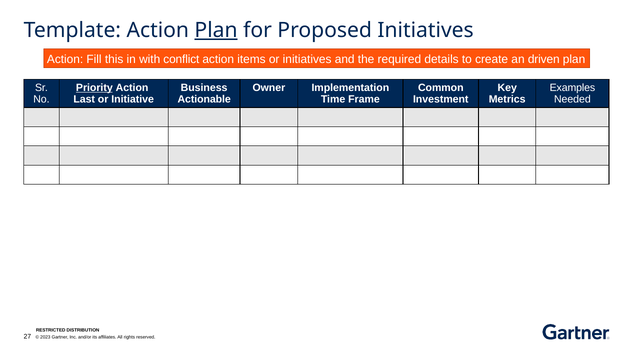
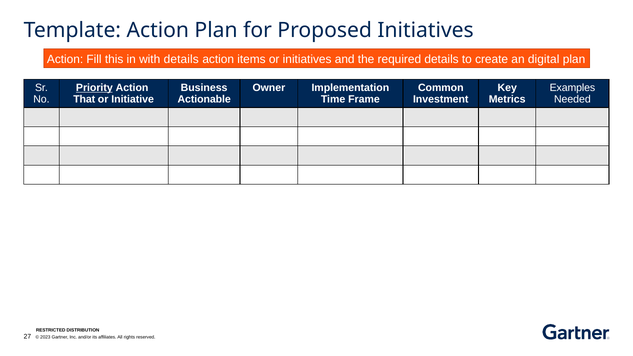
Plan at (216, 30) underline: present -> none
with conflict: conflict -> details
driven: driven -> digital
Last: Last -> That
